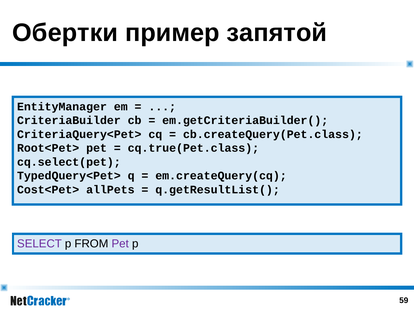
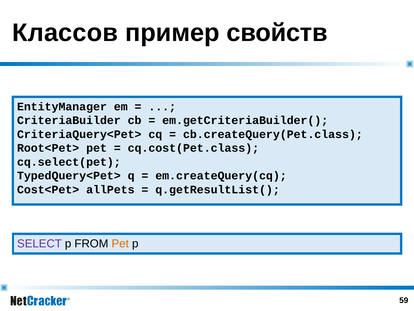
Обертки: Обертки -> Классов
запятой: запятой -> свойств
cq.true(Pet.class: cq.true(Pet.class -> cq.cost(Pet.class
Pet at (120, 243) colour: purple -> orange
